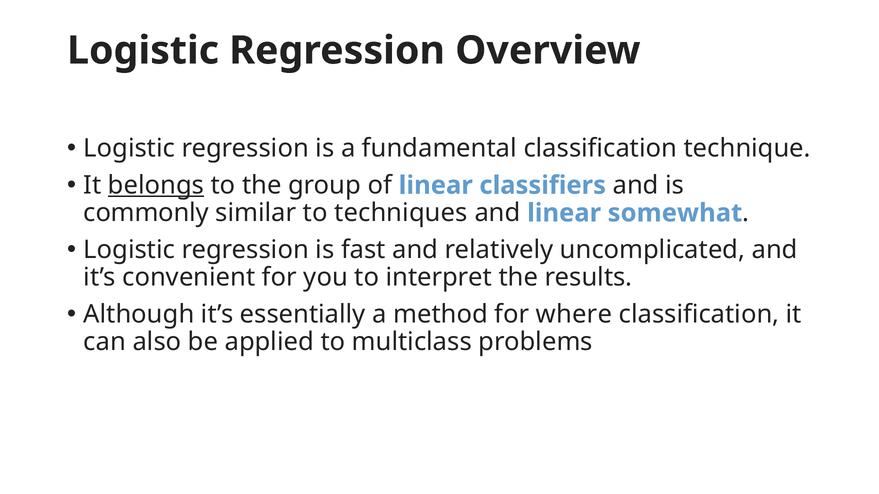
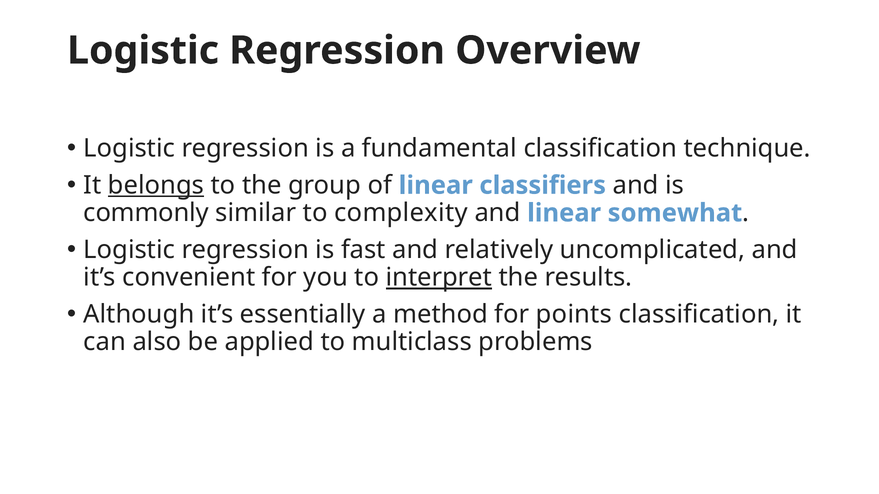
techniques: techniques -> complexity
interpret underline: none -> present
where: where -> points
